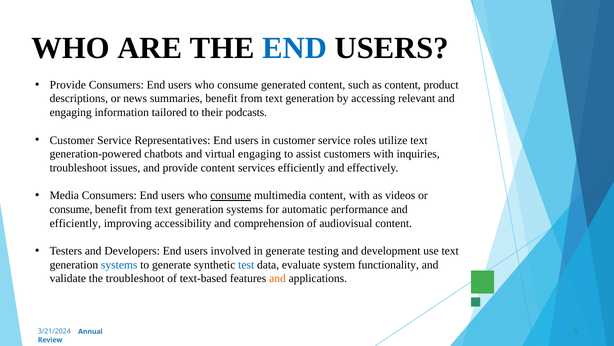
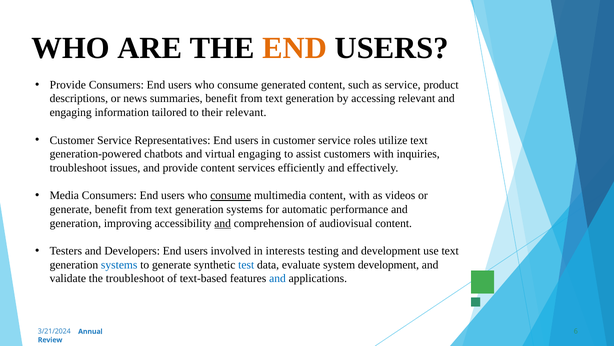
END at (295, 48) colour: blue -> orange
as content: content -> service
their podcasts: podcasts -> relevant
consume at (71, 209): consume -> generate
efficiently at (75, 223): efficiently -> generation
and at (223, 223) underline: none -> present
in generate: generate -> interests
system functionality: functionality -> development
and at (277, 278) colour: orange -> blue
